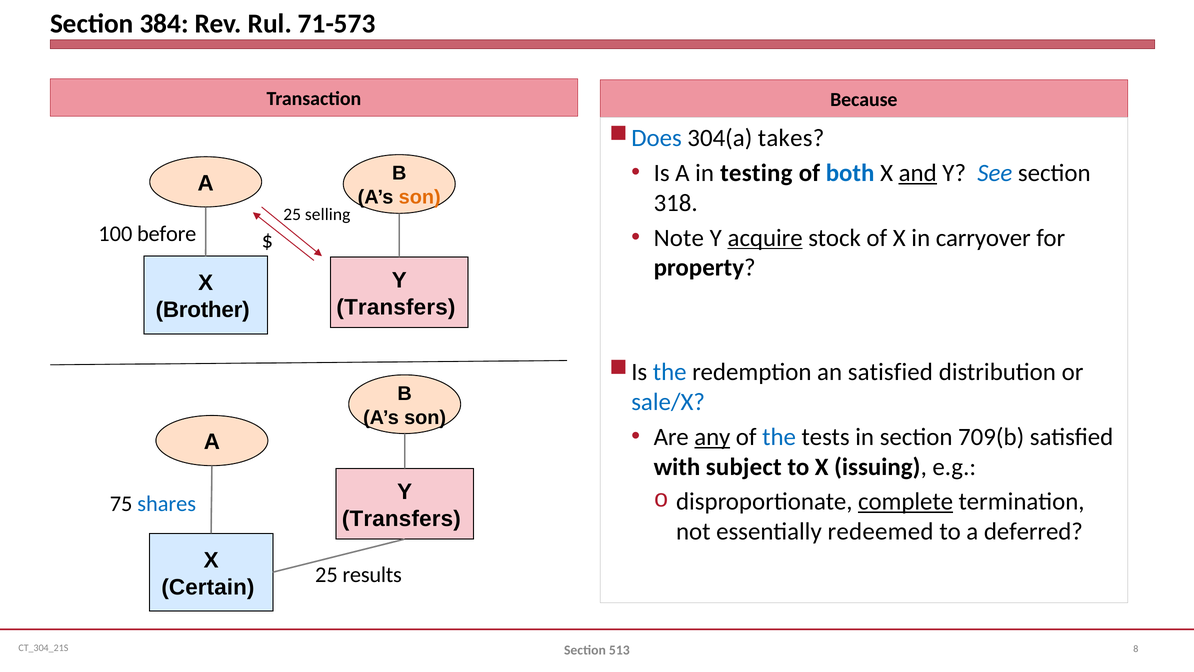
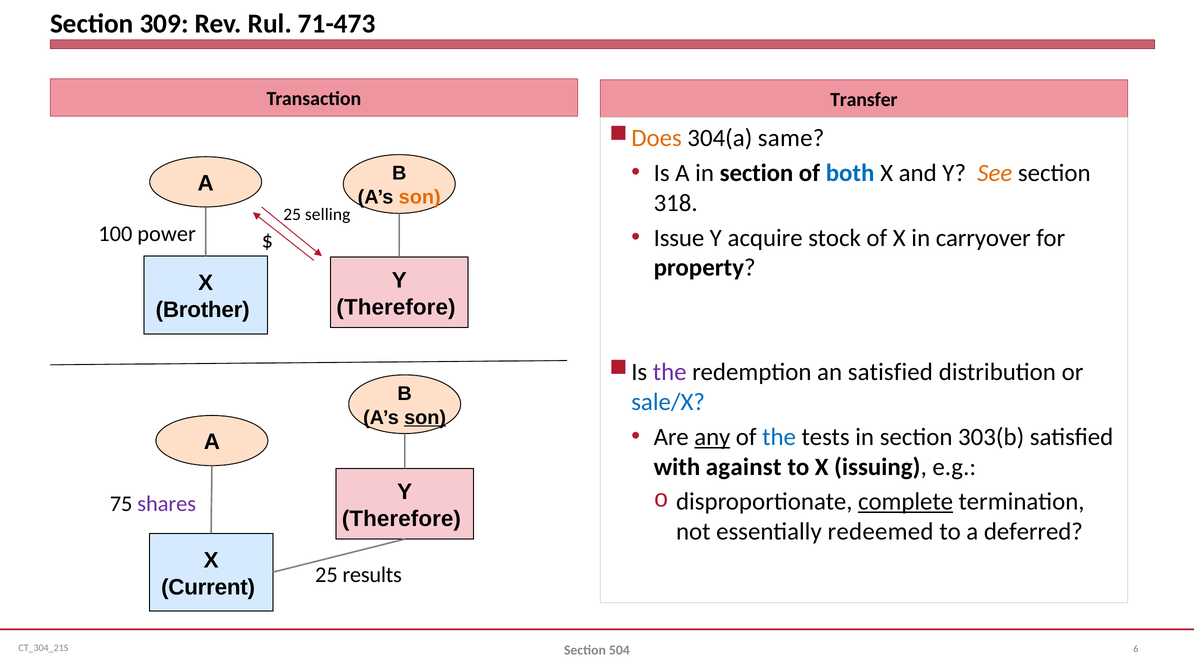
384: 384 -> 309
71-573: 71-573 -> 71-473
Because: Because -> Transfer
Does colour: blue -> orange
takes: takes -> same
A in testing: testing -> section
and underline: present -> none
See colour: blue -> orange
before: before -> power
Note: Note -> Issue
acquire underline: present -> none
Transfers at (396, 307): Transfers -> Therefore
the at (670, 372) colour: blue -> purple
son at (425, 417) underline: none -> present
709(b: 709(b -> 303(b
subject: subject -> against
shares colour: blue -> purple
Transfers at (401, 519): Transfers -> Therefore
Certain: Certain -> Current
8: 8 -> 6
513: 513 -> 504
